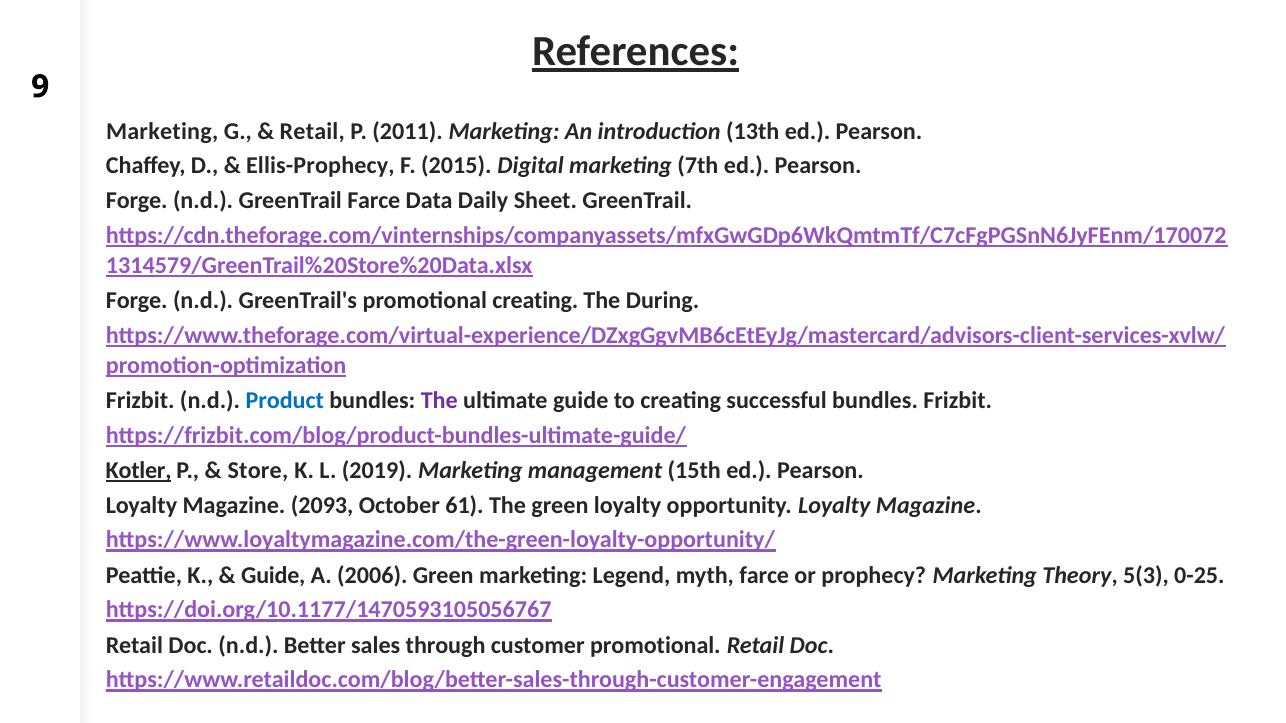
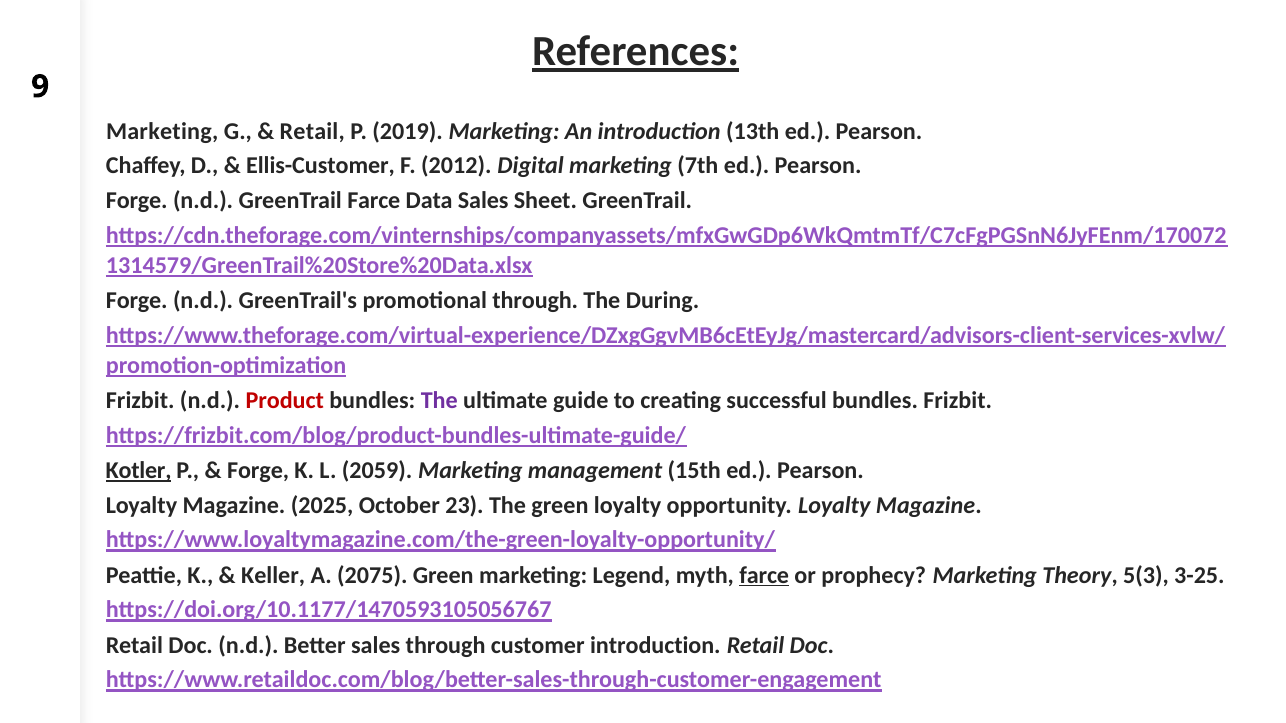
2011: 2011 -> 2019
Ellis-Prophecy: Ellis-Prophecy -> Ellis-Customer
2015: 2015 -> 2012
Data Daily: Daily -> Sales
promotional creating: creating -> through
Product colour: blue -> red
Store at (258, 471): Store -> Forge
2019: 2019 -> 2059
2093: 2093 -> 2025
61: 61 -> 23
Guide at (273, 576): Guide -> Keller
2006: 2006 -> 2075
farce at (764, 576) underline: none -> present
0-25: 0-25 -> 3-25
customer promotional: promotional -> introduction
